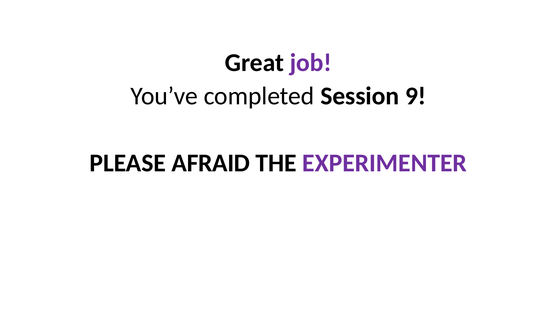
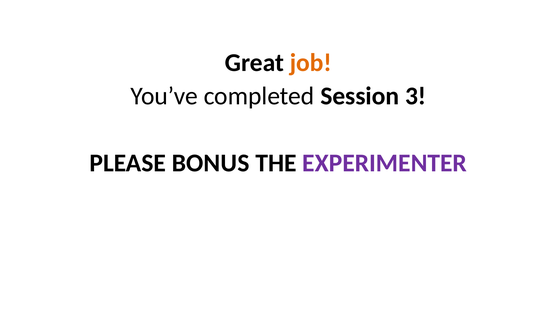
job colour: purple -> orange
9: 9 -> 3
AFRAID: AFRAID -> BONUS
